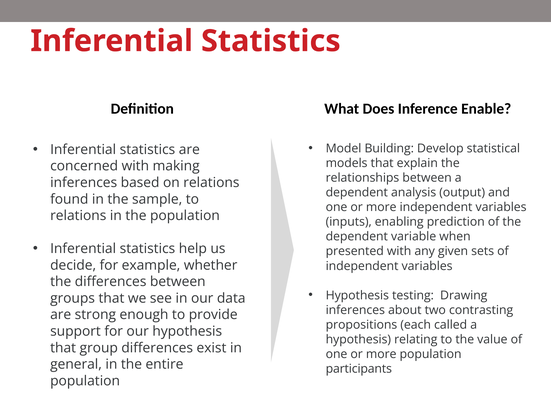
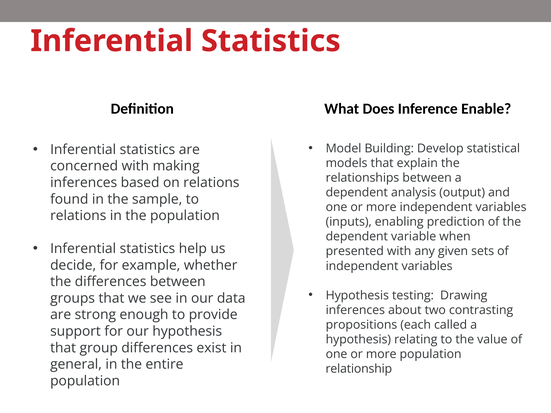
participants: participants -> relationship
